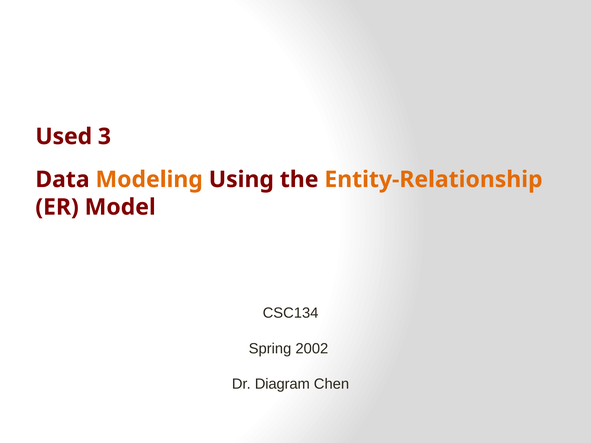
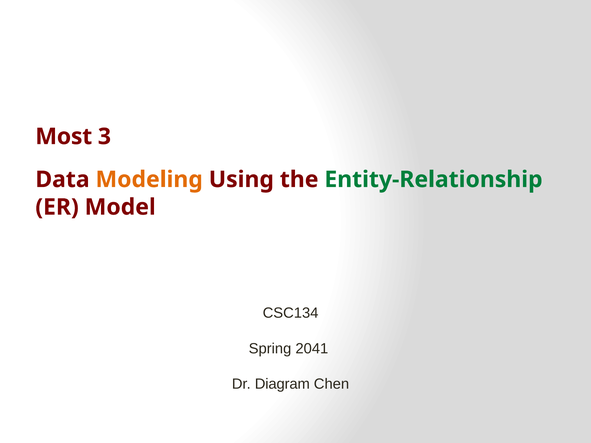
Used: Used -> Most
Entity-Relationship colour: orange -> green
2002: 2002 -> 2041
